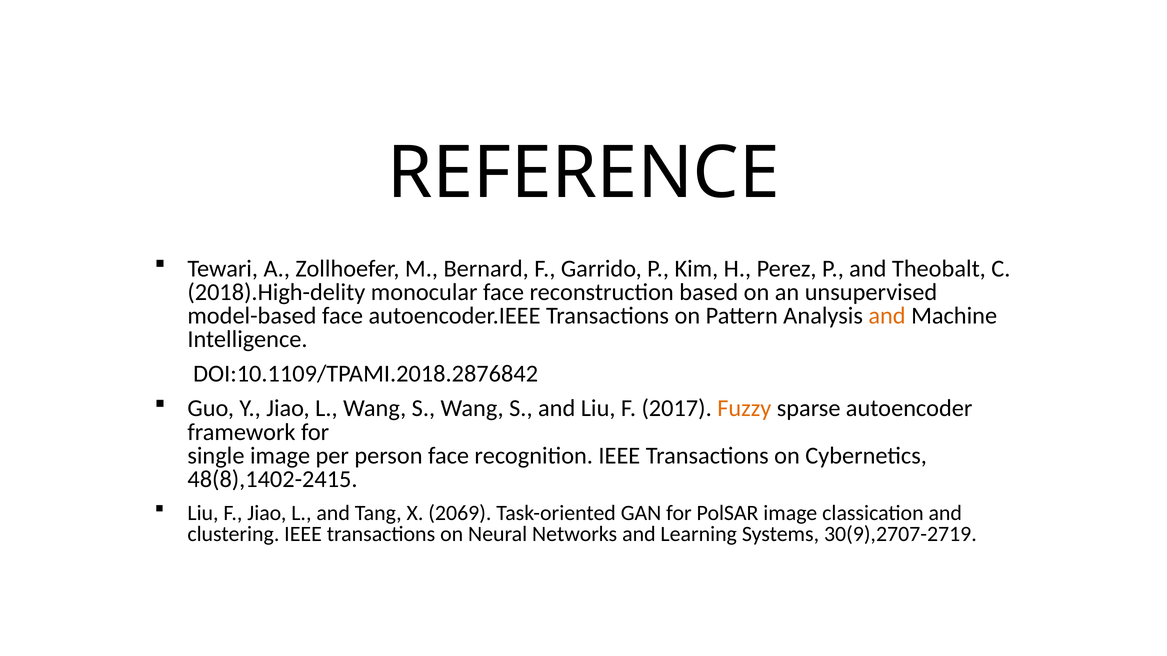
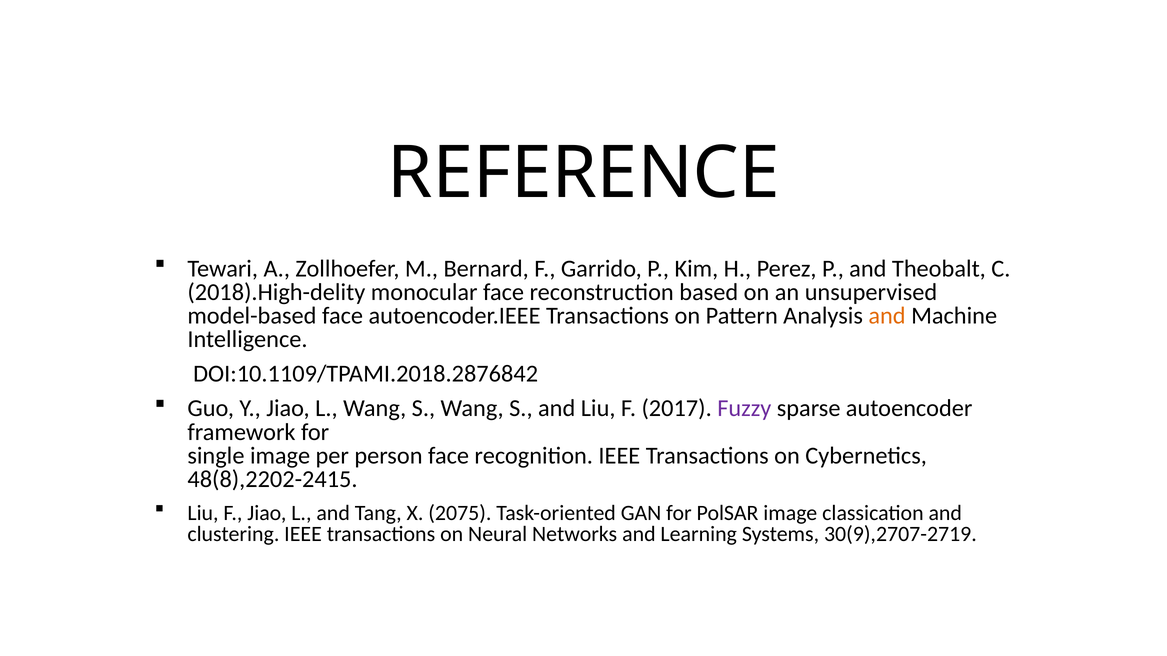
Fuzzy colour: orange -> purple
48(8),1402-2415: 48(8),1402-2415 -> 48(8),2202-2415
2069: 2069 -> 2075
